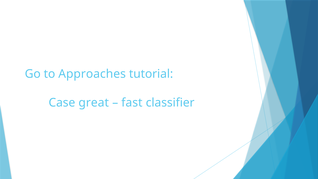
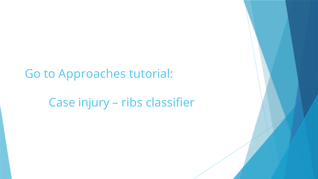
great: great -> injury
fast: fast -> ribs
